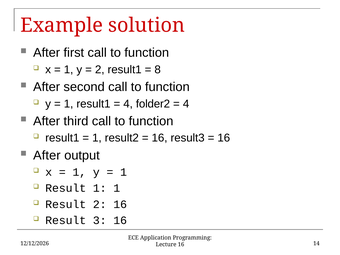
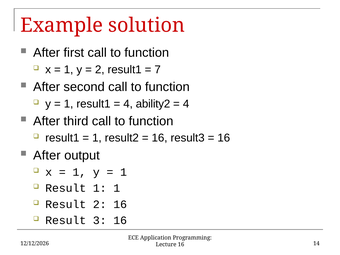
8: 8 -> 7
folder2: folder2 -> ability2
